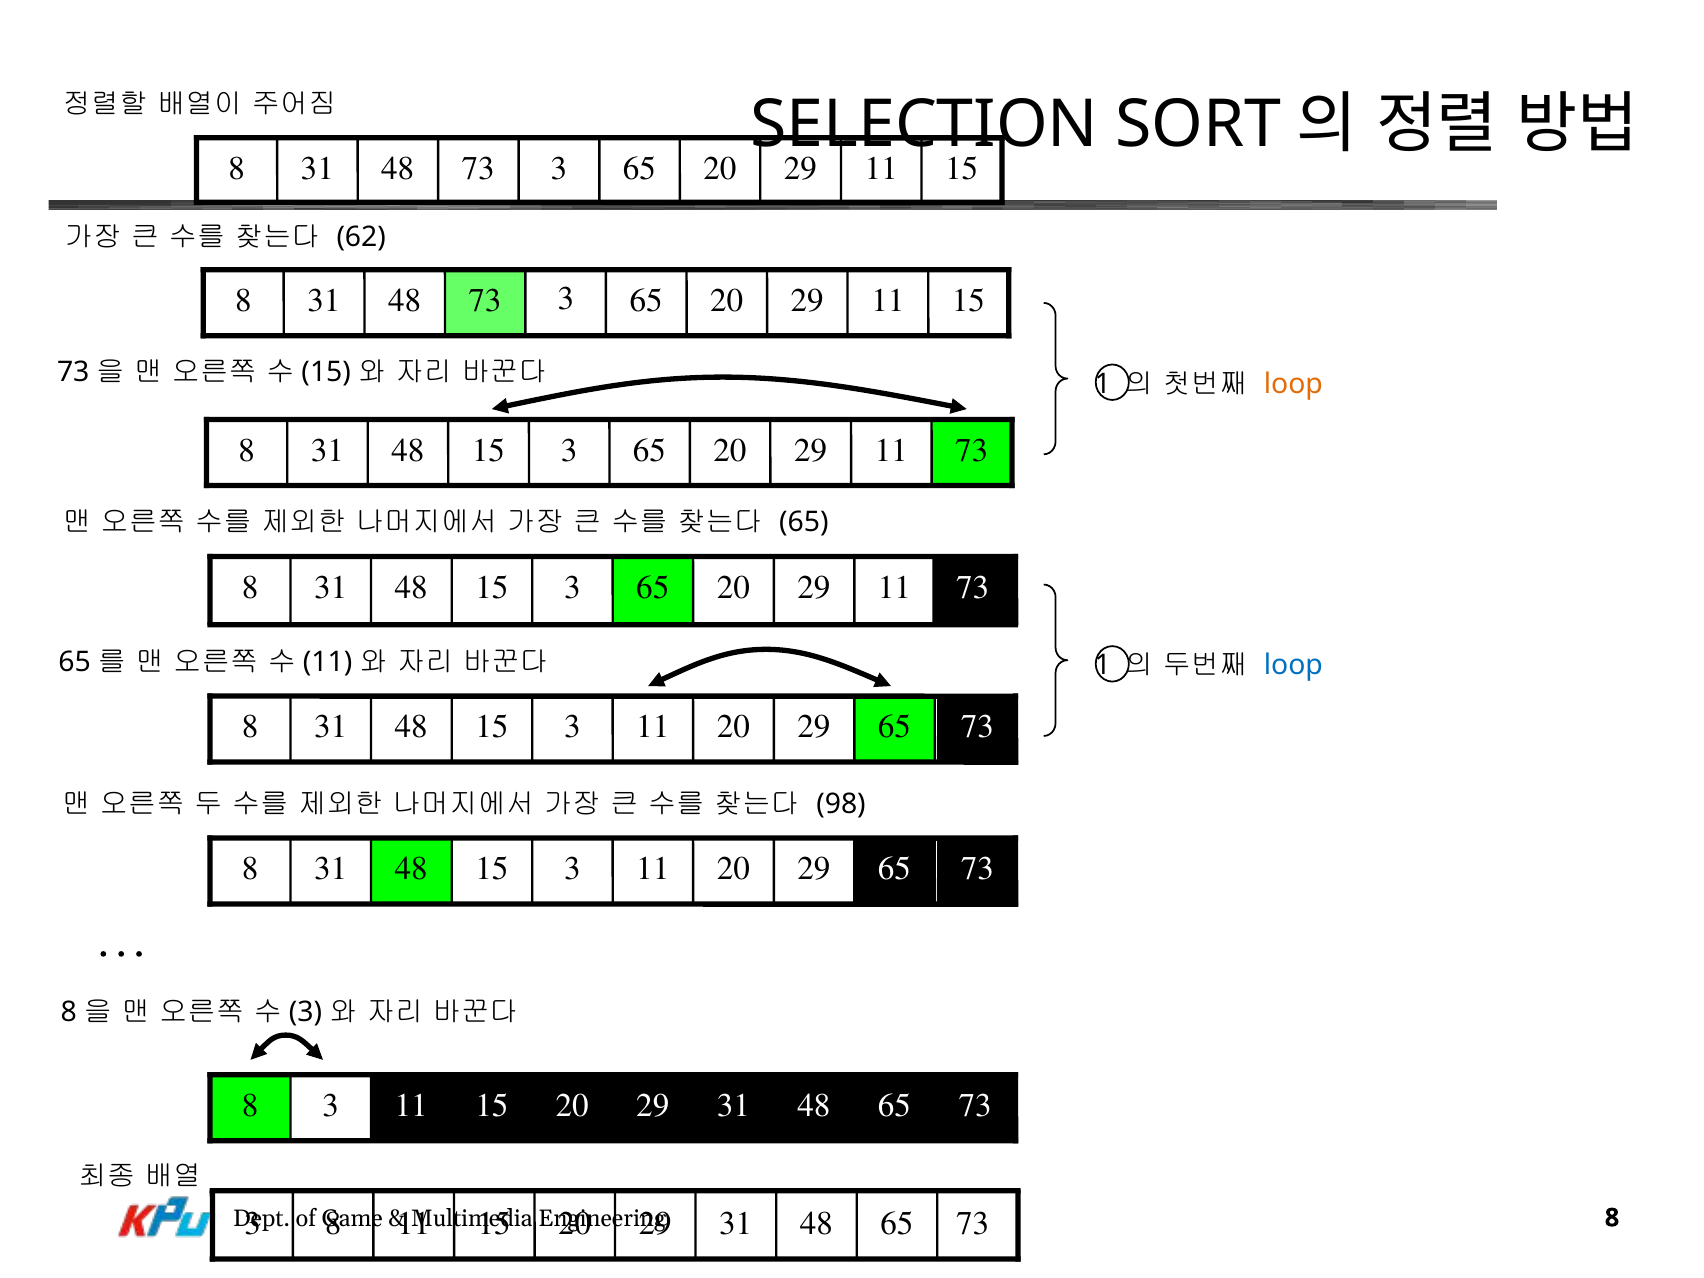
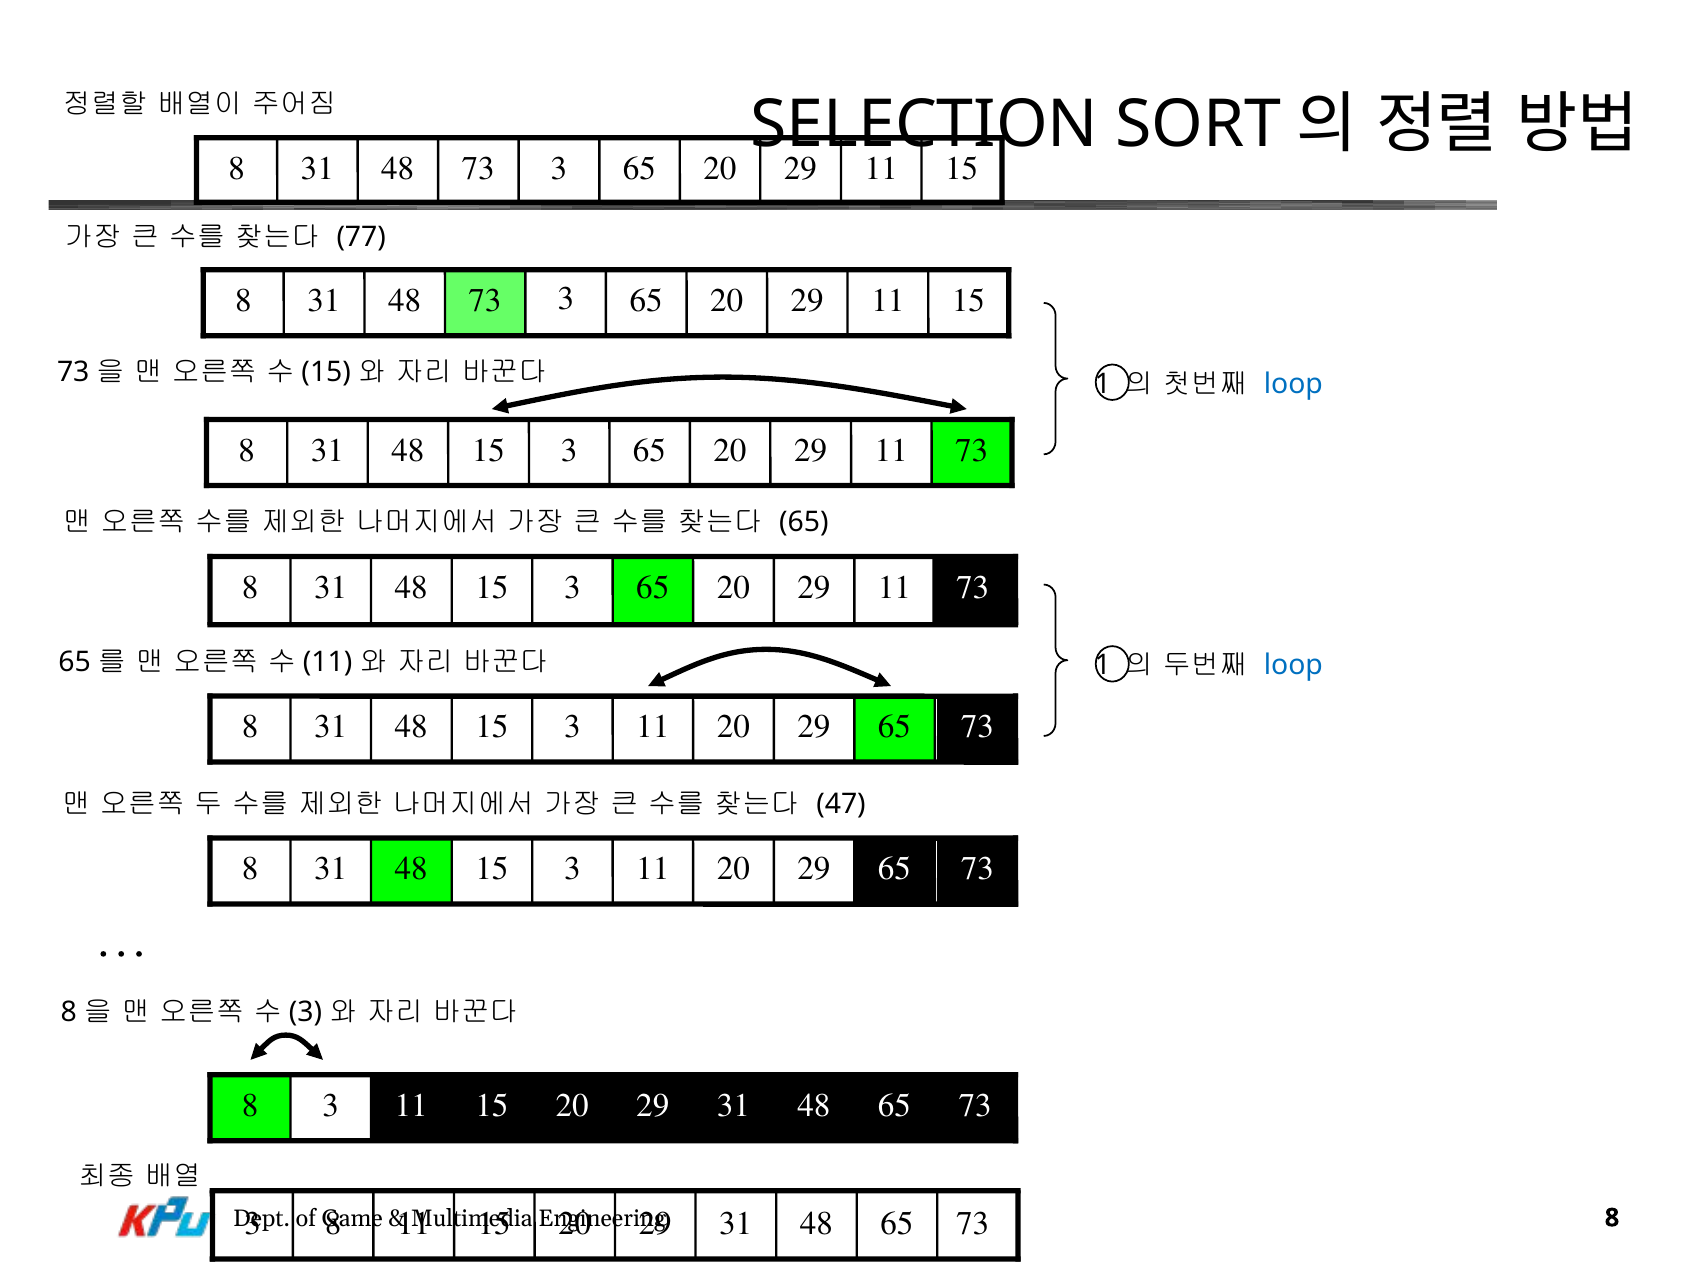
62: 62 -> 77
loop at (1293, 384) colour: orange -> blue
98: 98 -> 47
